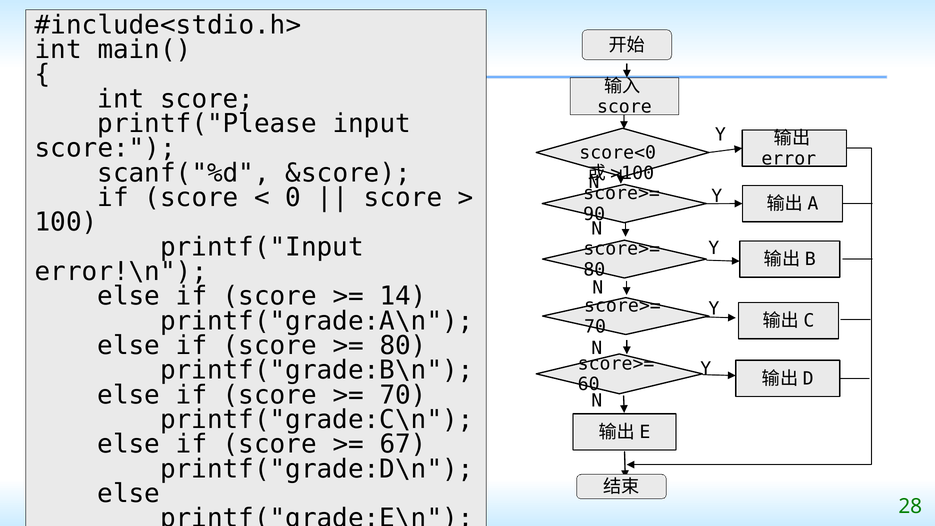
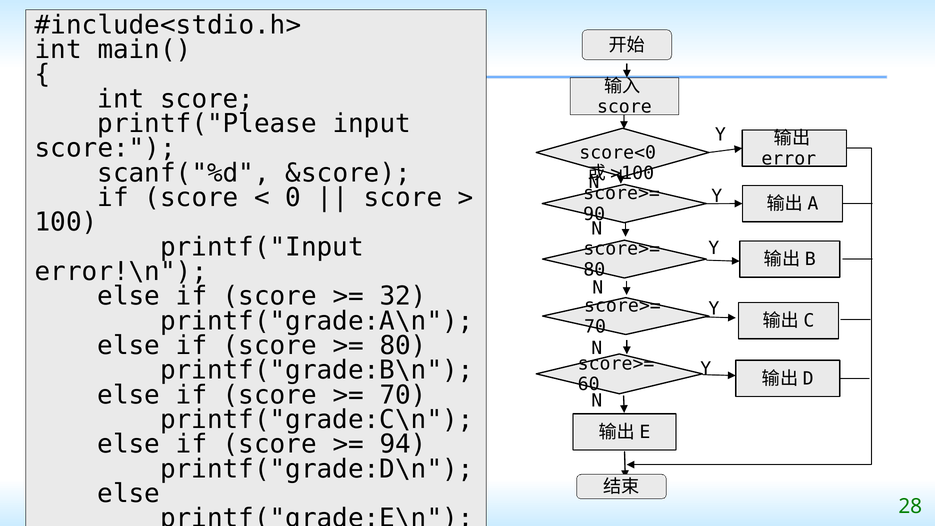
14: 14 -> 32
67: 67 -> 94
